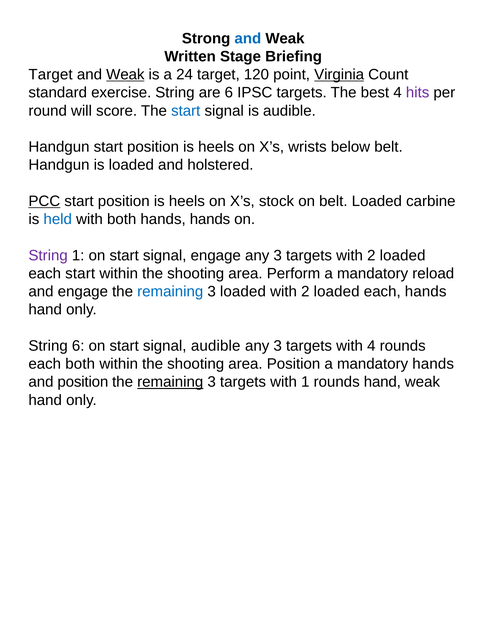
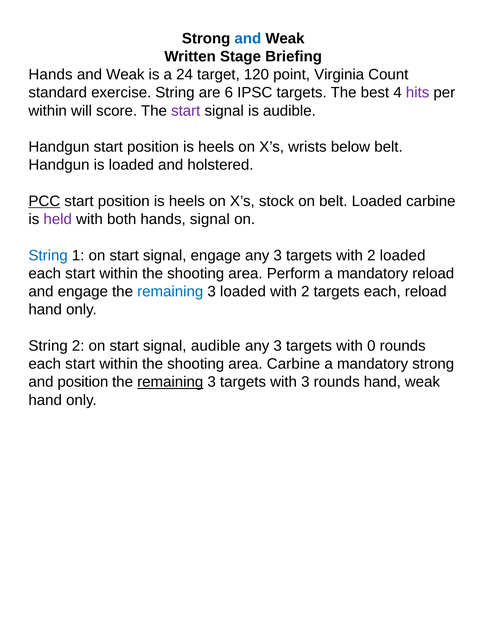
Target at (51, 75): Target -> Hands
Weak at (125, 75) underline: present -> none
Virginia underline: present -> none
round at (48, 111): round -> within
start at (186, 111) colour: blue -> purple
held colour: blue -> purple
hands hands: hands -> signal
String at (48, 255) colour: purple -> blue
loaded at (337, 291): loaded -> targets
each hands: hands -> reload
String 6: 6 -> 2
with 4: 4 -> 0
both at (80, 364): both -> start
area Position: Position -> Carbine
mandatory hands: hands -> strong
with 1: 1 -> 3
